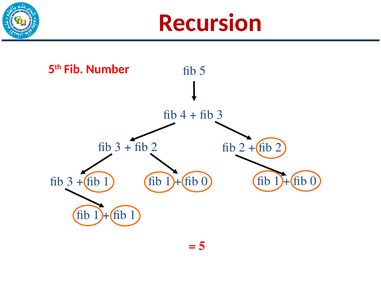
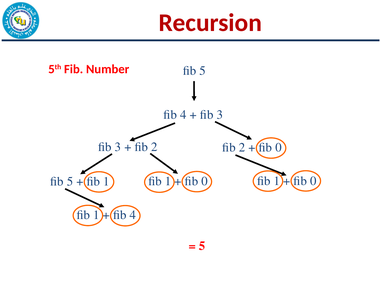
2 at (278, 147): 2 -> 0
3 at (70, 181): 3 -> 5
1 at (133, 215): 1 -> 4
